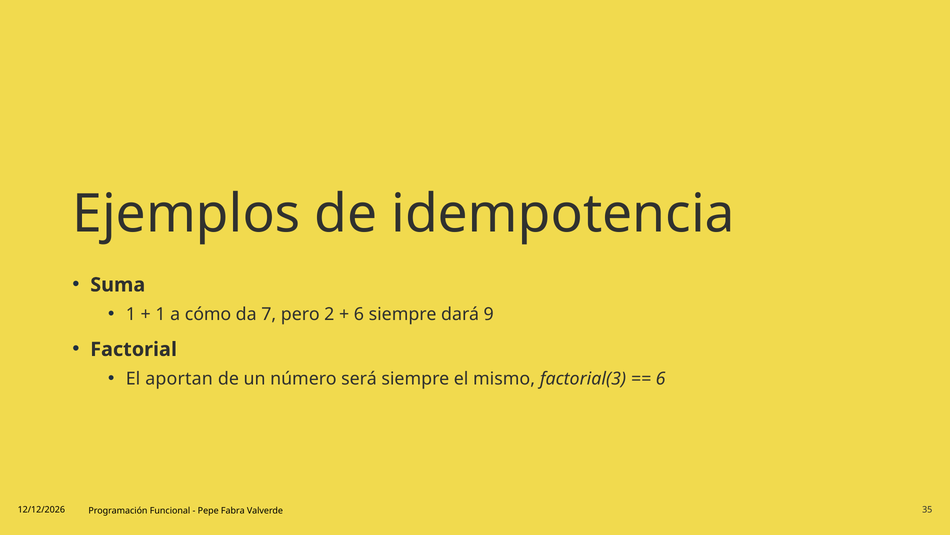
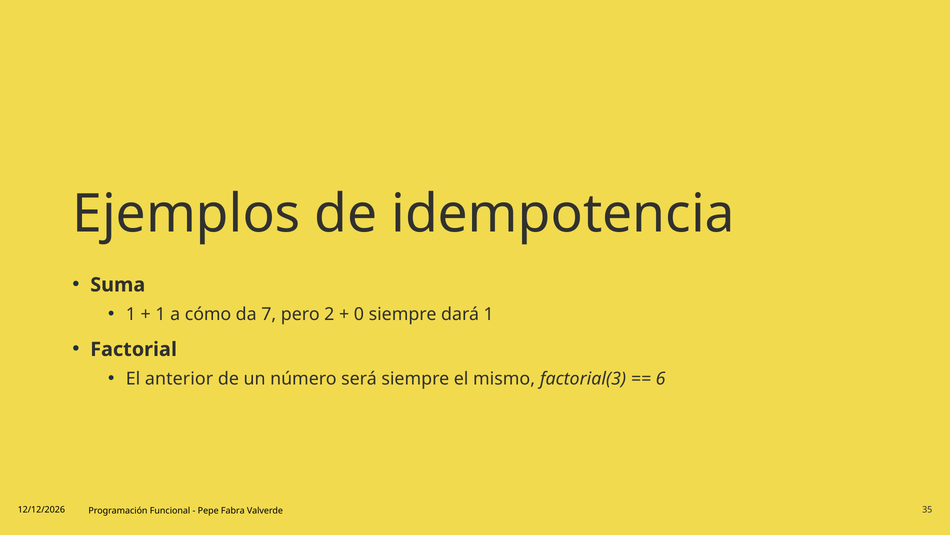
6 at (359, 314): 6 -> 0
dará 9: 9 -> 1
aportan: aportan -> anterior
